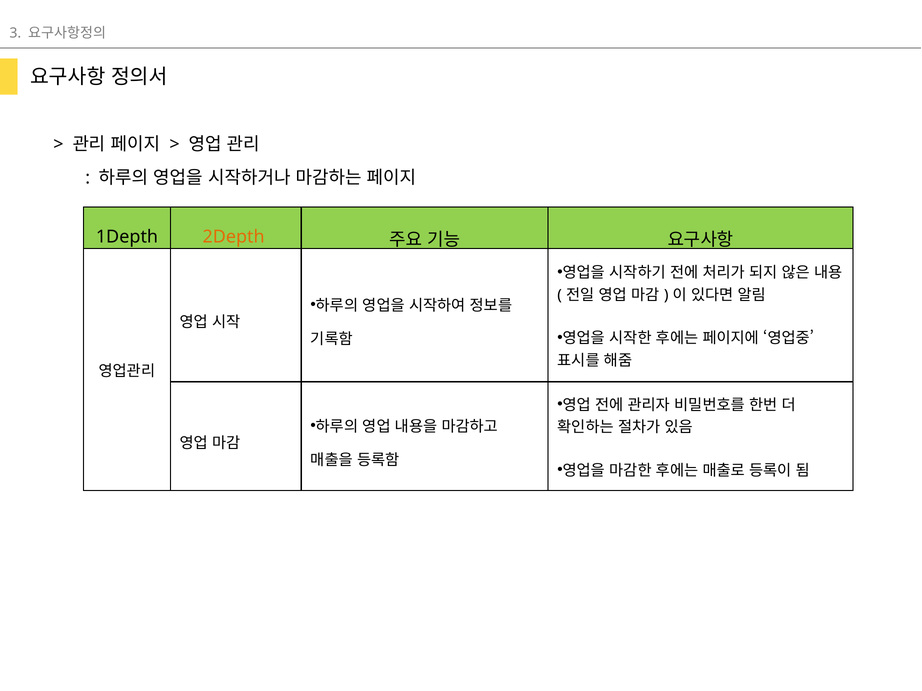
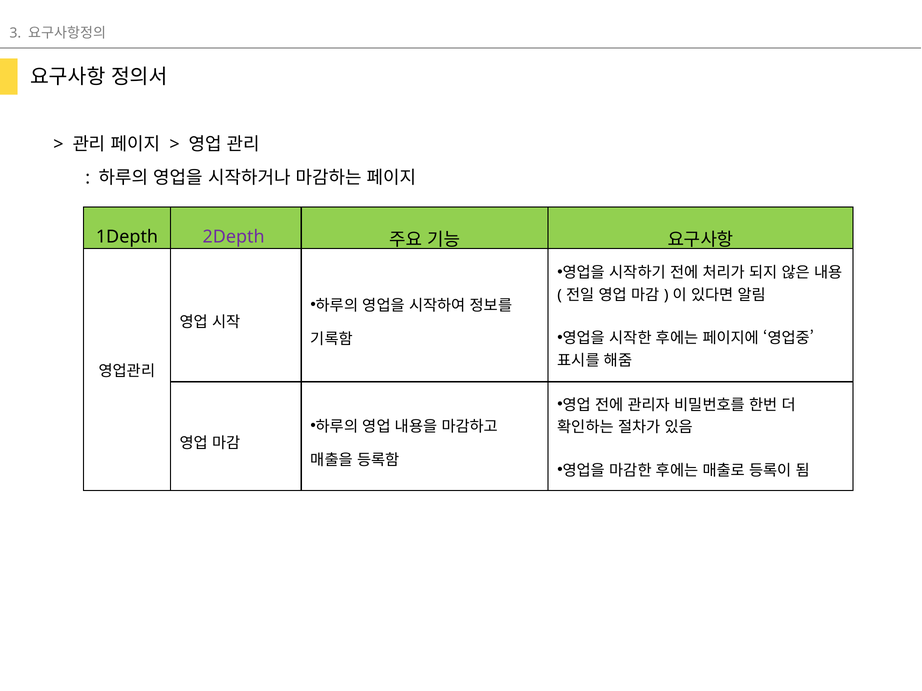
2Depth colour: orange -> purple
